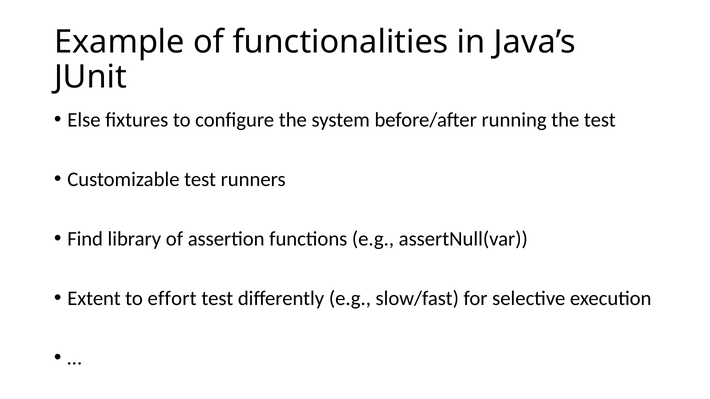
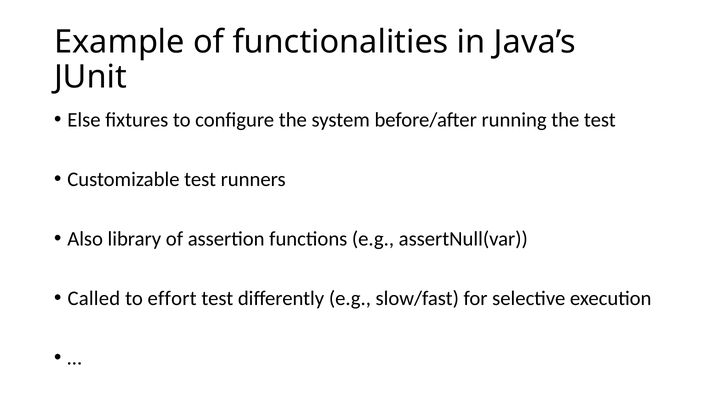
Find: Find -> Also
Extent: Extent -> Called
